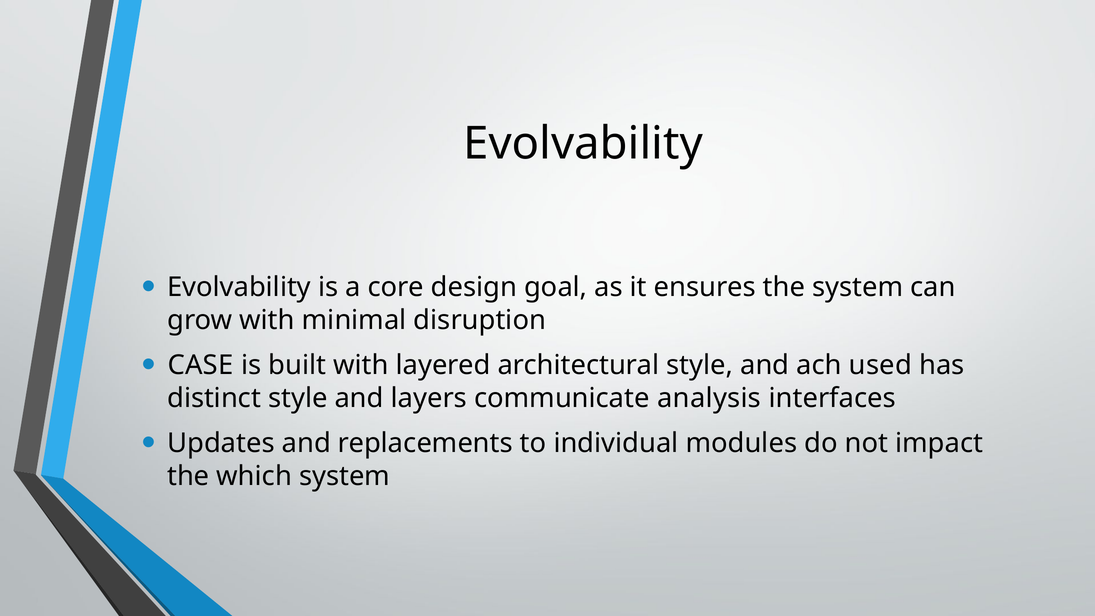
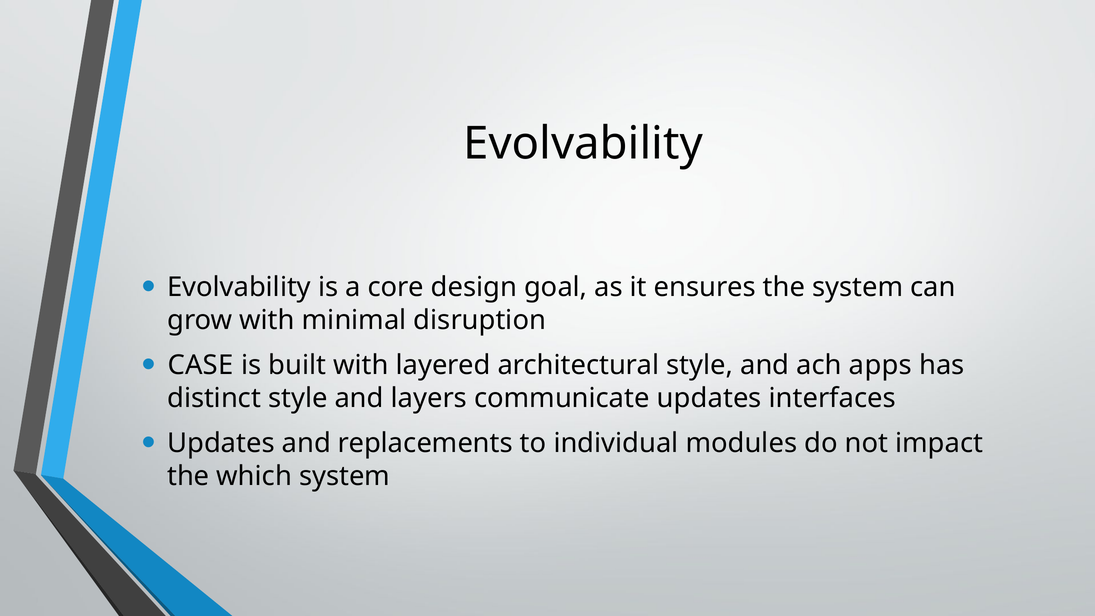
used: used -> apps
communicate analysis: analysis -> updates
